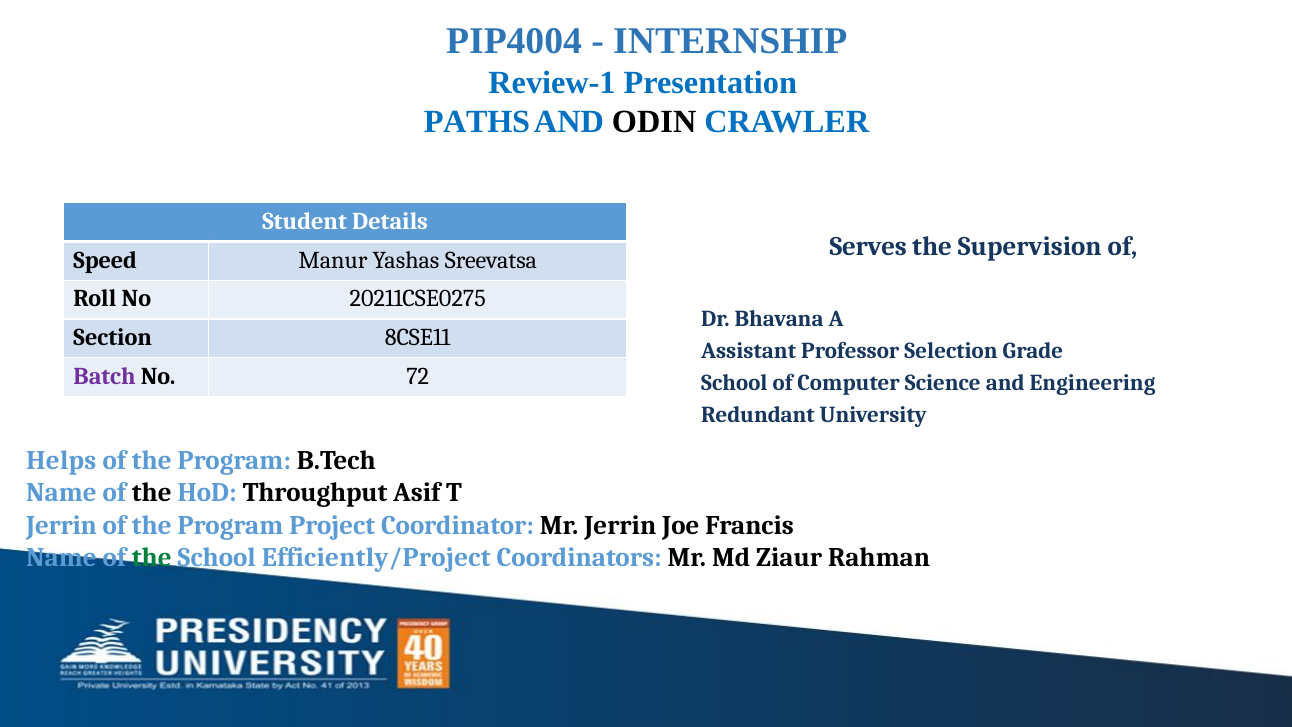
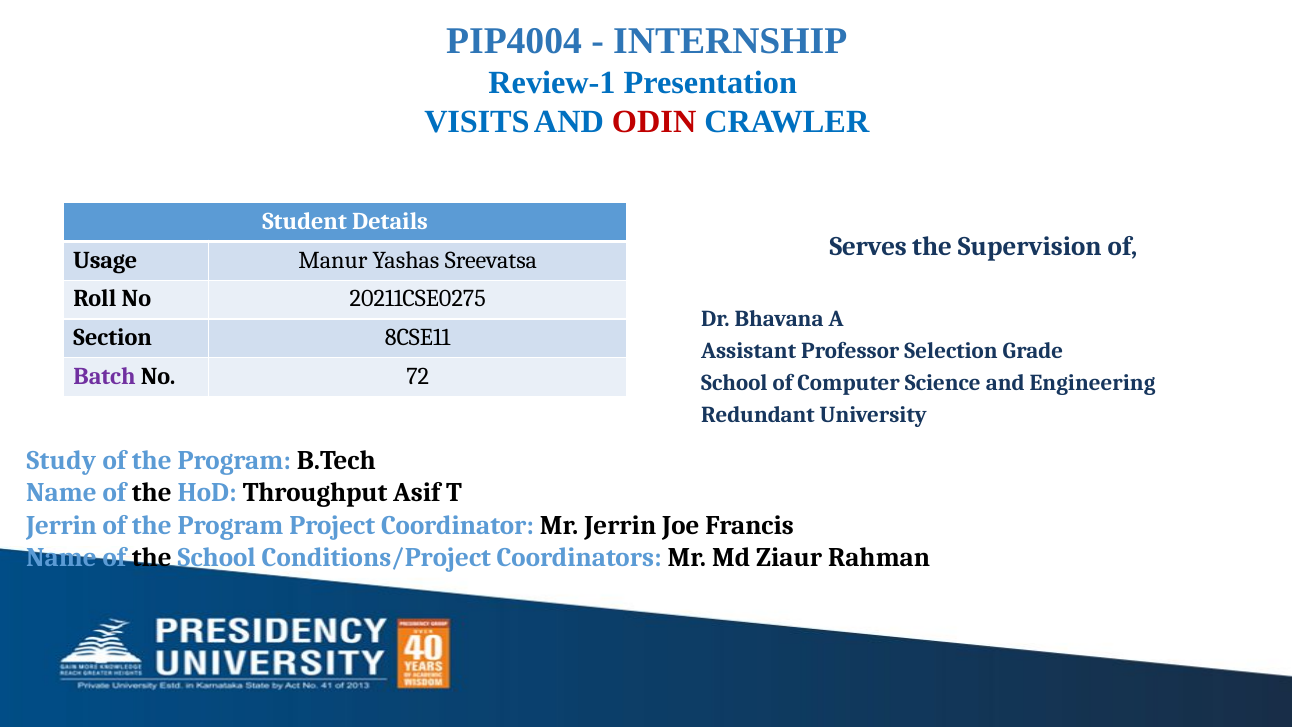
PATHS: PATHS -> VISITS
ODIN colour: black -> red
Speed: Speed -> Usage
Helps: Helps -> Study
the at (152, 558) colour: green -> black
Efficiently/Project: Efficiently/Project -> Conditions/Project
